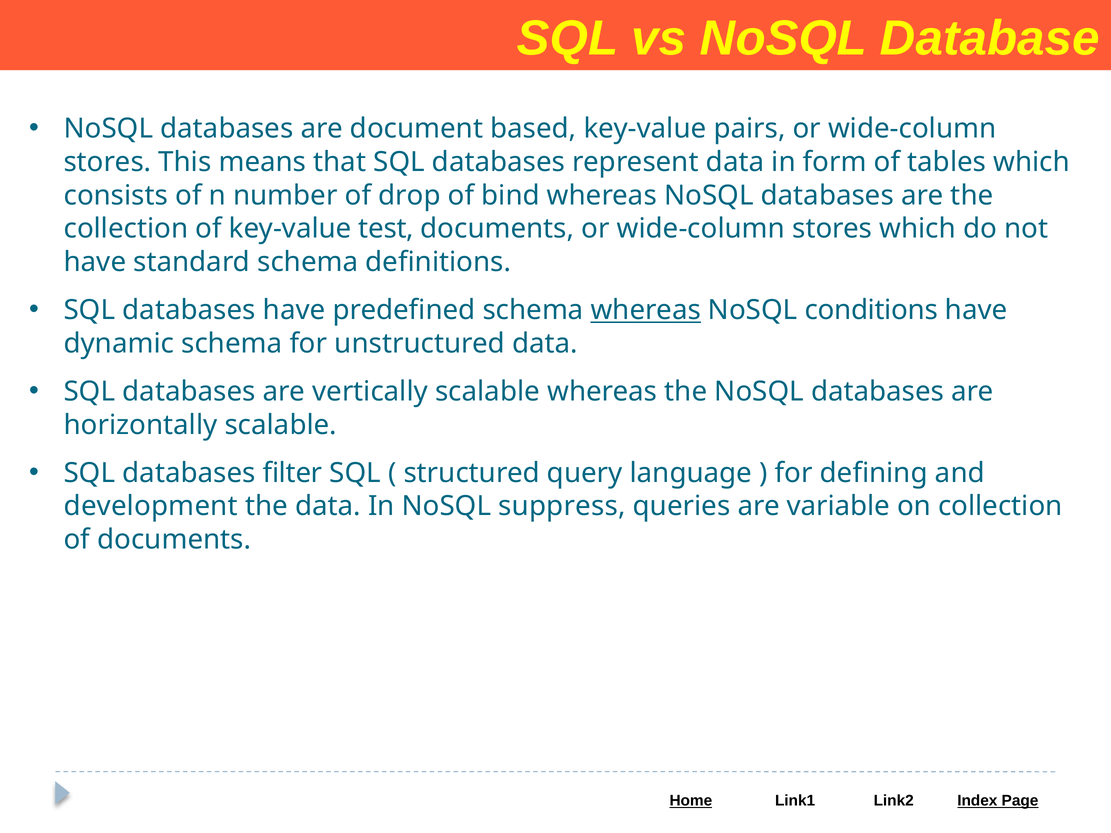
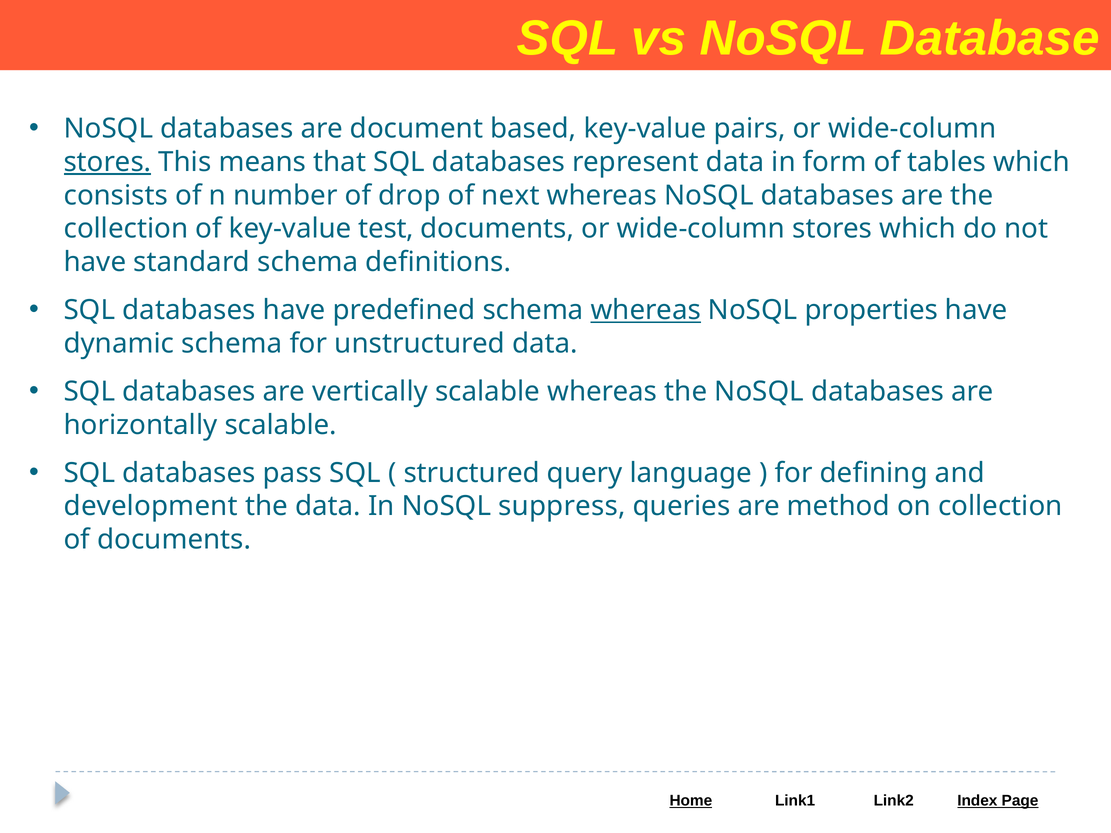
stores at (107, 162) underline: none -> present
bind: bind -> next
conditions: conditions -> properties
filter: filter -> pass
variable: variable -> method
